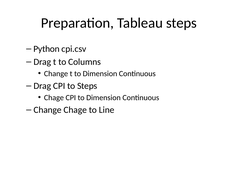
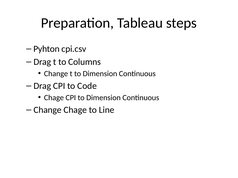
Python: Python -> Pyhton
to Steps: Steps -> Code
